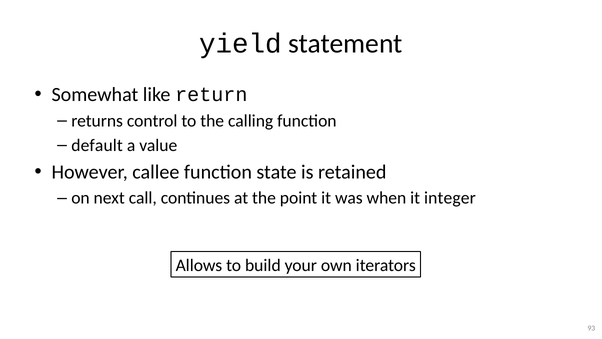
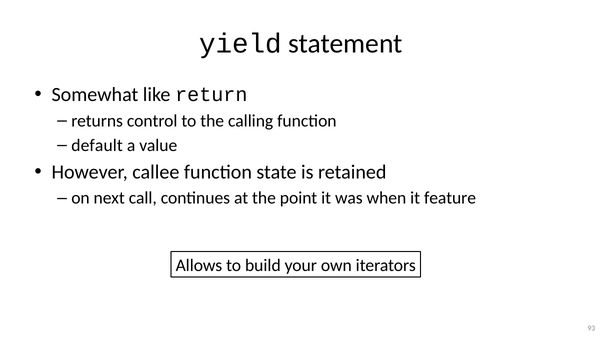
integer: integer -> feature
